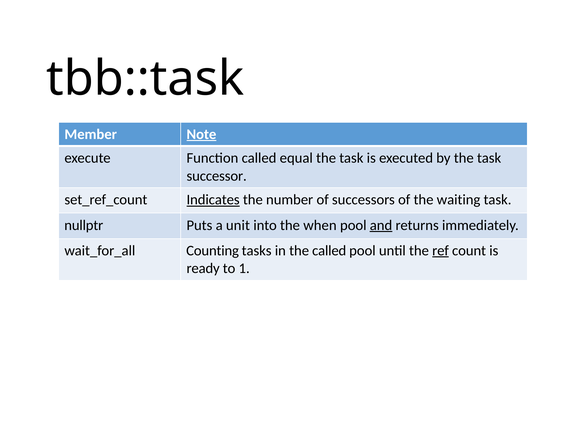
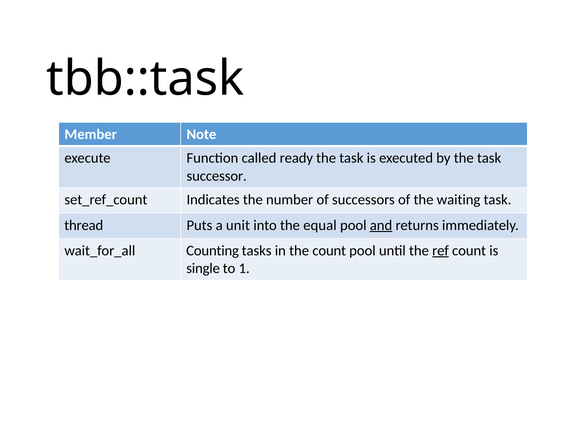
Note underline: present -> none
equal: equal -> ready
Indicates underline: present -> none
nullptr: nullptr -> thread
when: when -> equal
the called: called -> count
ready: ready -> single
